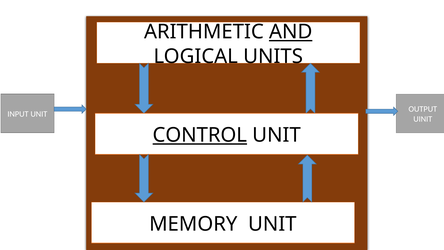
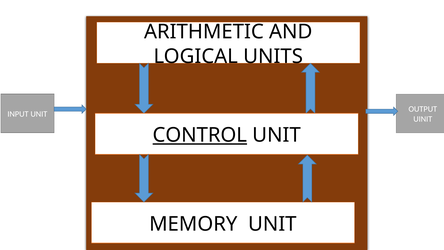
AND underline: present -> none
